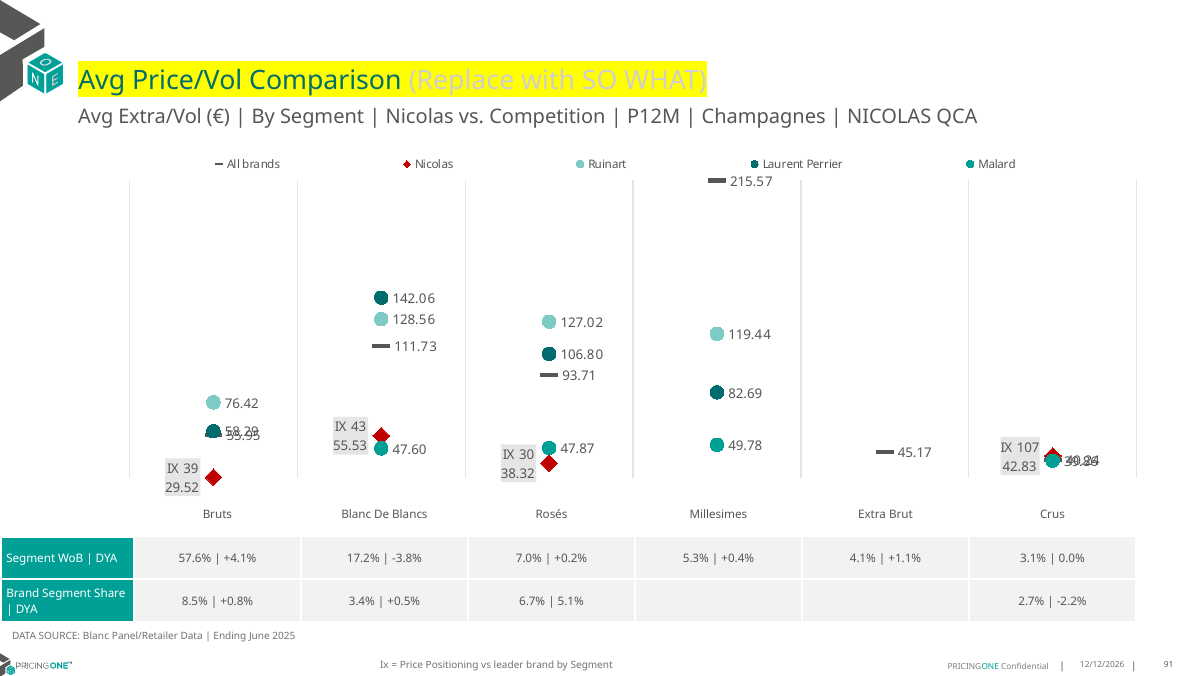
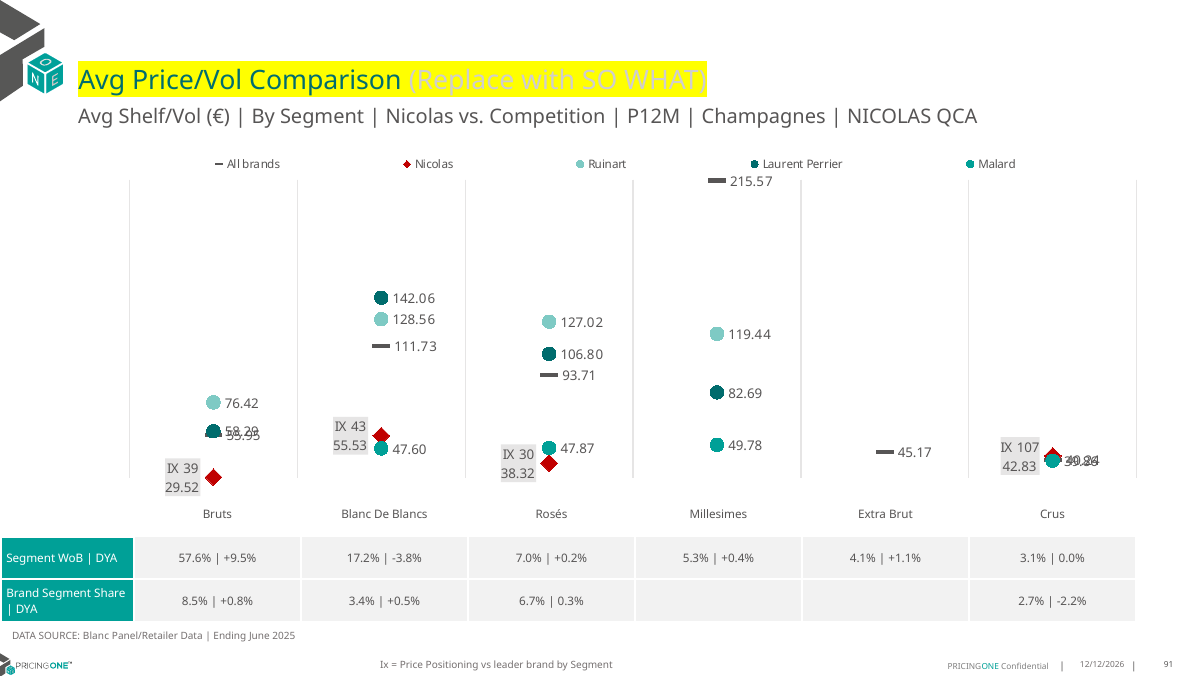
Extra/Vol: Extra/Vol -> Shelf/Vol
+4.1%: +4.1% -> +9.5%
5.1%: 5.1% -> 0.3%
